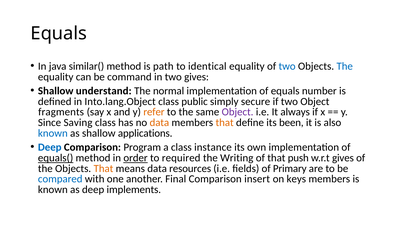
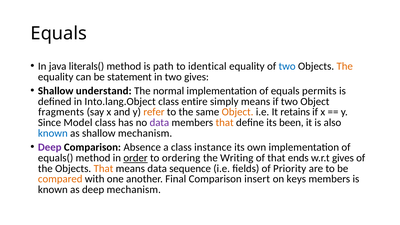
similar(: similar( -> literals(
The at (345, 66) colour: blue -> orange
command: command -> statement
number: number -> permits
public: public -> entire
simply secure: secure -> means
Object at (238, 112) colour: purple -> orange
always: always -> retains
Saving: Saving -> Model
data at (159, 123) colour: orange -> purple
shallow applications: applications -> mechanism
Deep at (50, 147) colour: blue -> purple
Program: Program -> Absence
equals( underline: present -> none
required: required -> ordering
push: push -> ends
resources: resources -> sequence
Primary: Primary -> Priority
compared colour: blue -> orange
deep implements: implements -> mechanism
